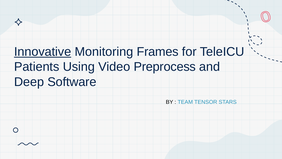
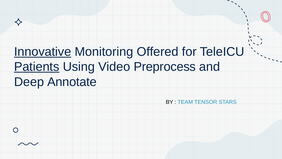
Frames: Frames -> Offered
Patients underline: none -> present
Software: Software -> Annotate
